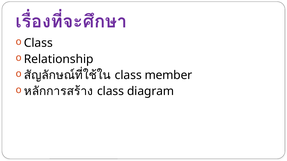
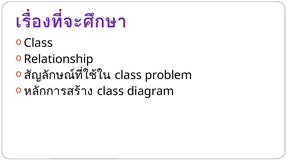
member: member -> problem
